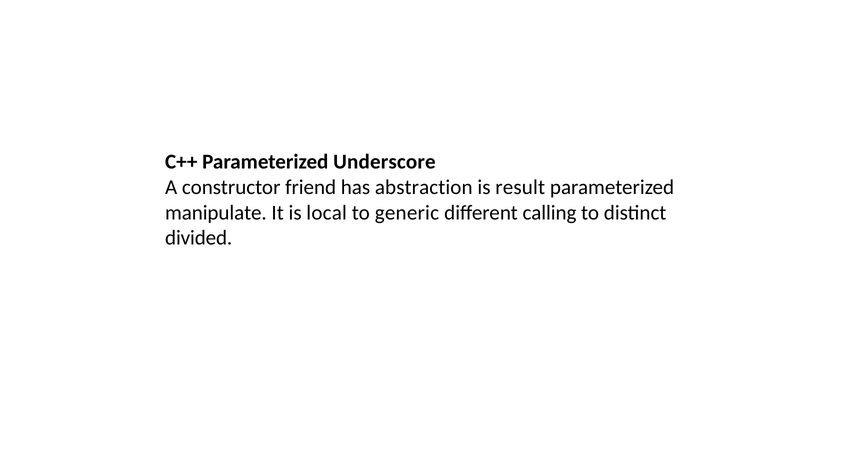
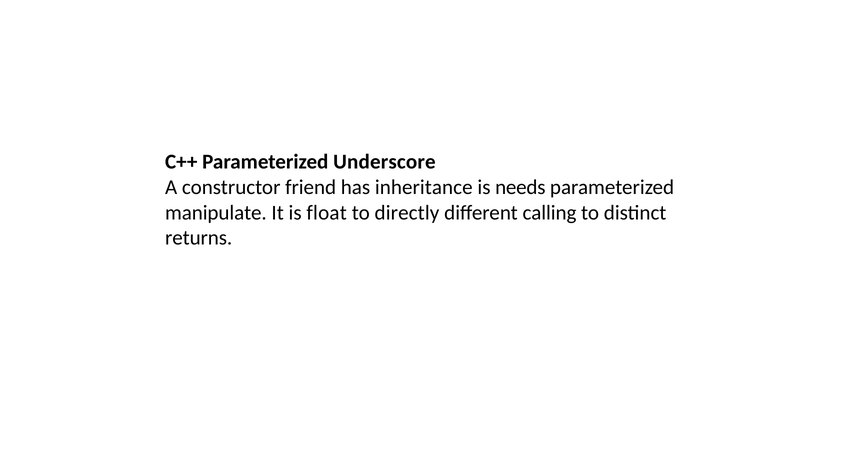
abstraction: abstraction -> inheritance
result: result -> needs
local: local -> float
generic: generic -> directly
divided: divided -> returns
